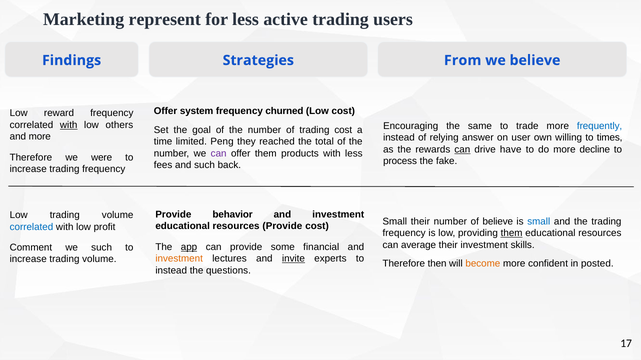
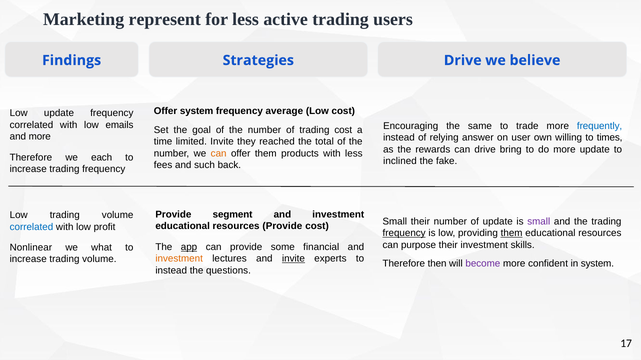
Strategies From: From -> Drive
churned: churned -> average
Low reward: reward -> update
with at (69, 125) underline: present -> none
others: others -> emails
limited Peng: Peng -> Invite
can at (462, 150) underline: present -> none
have: have -> bring
more decline: decline -> update
can at (219, 154) colour: purple -> orange
were: were -> each
process: process -> inclined
behavior: behavior -> segment
of believe: believe -> update
small at (539, 222) colour: blue -> purple
frequency at (404, 233) underline: none -> present
average: average -> purpose
Comment: Comment -> Nonlinear
we such: such -> what
become colour: orange -> purple
in posted: posted -> system
